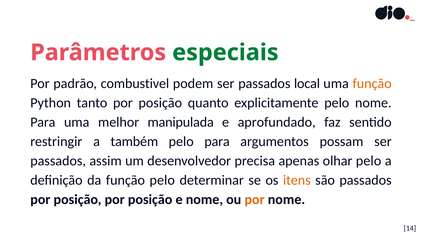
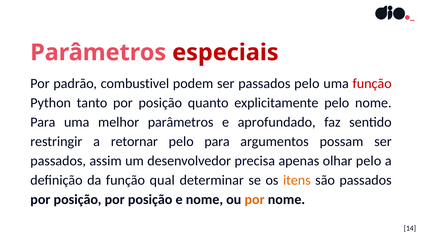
especiais colour: green -> red
passados local: local -> pelo
função at (372, 84) colour: orange -> red
melhor manipulada: manipulada -> parâmetros
também: também -> retornar
função pelo: pelo -> qual
